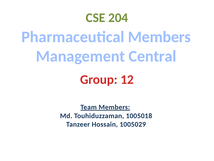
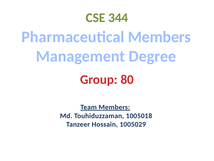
204: 204 -> 344
Central: Central -> Degree
12: 12 -> 80
